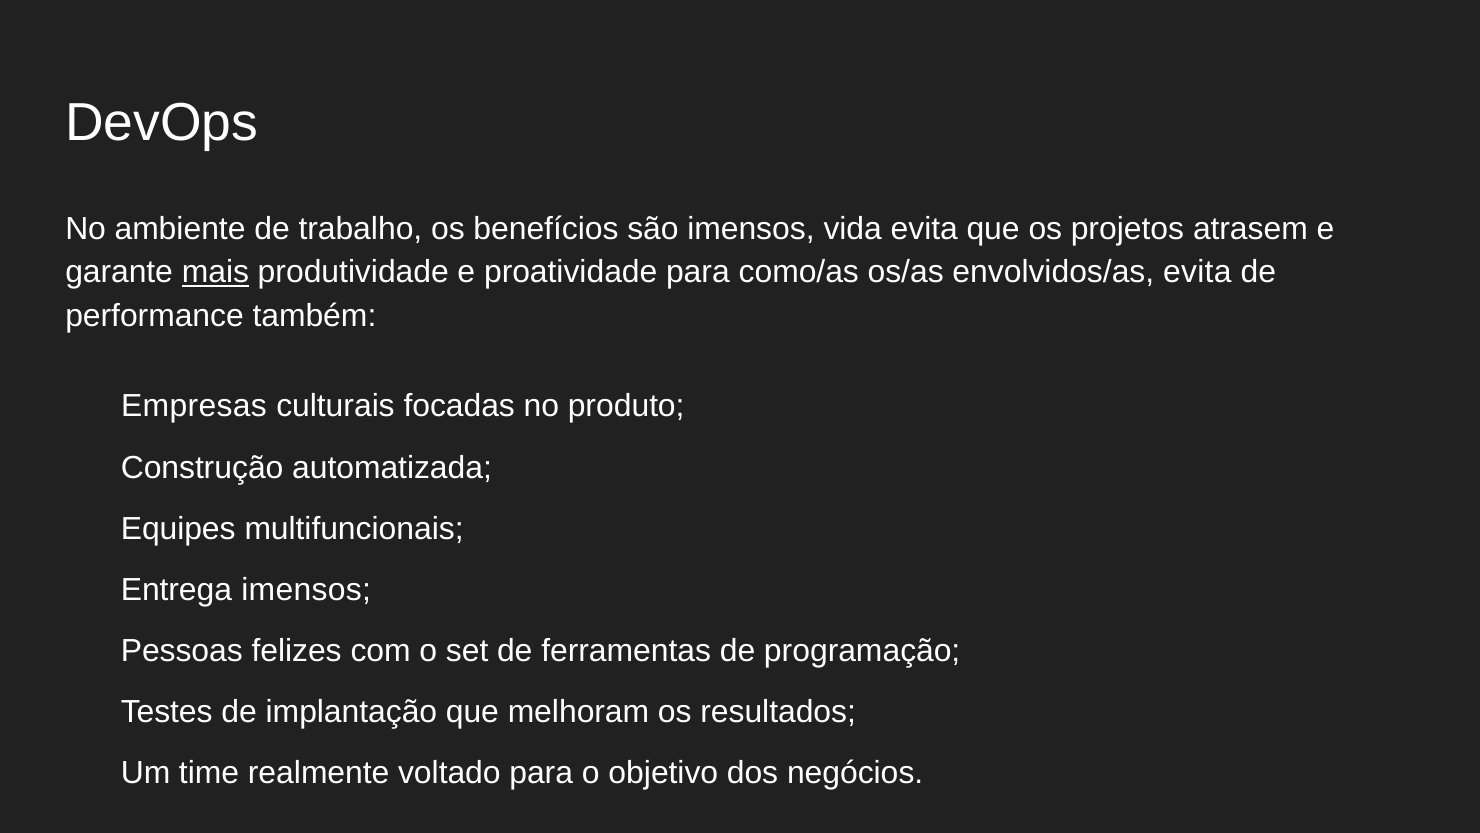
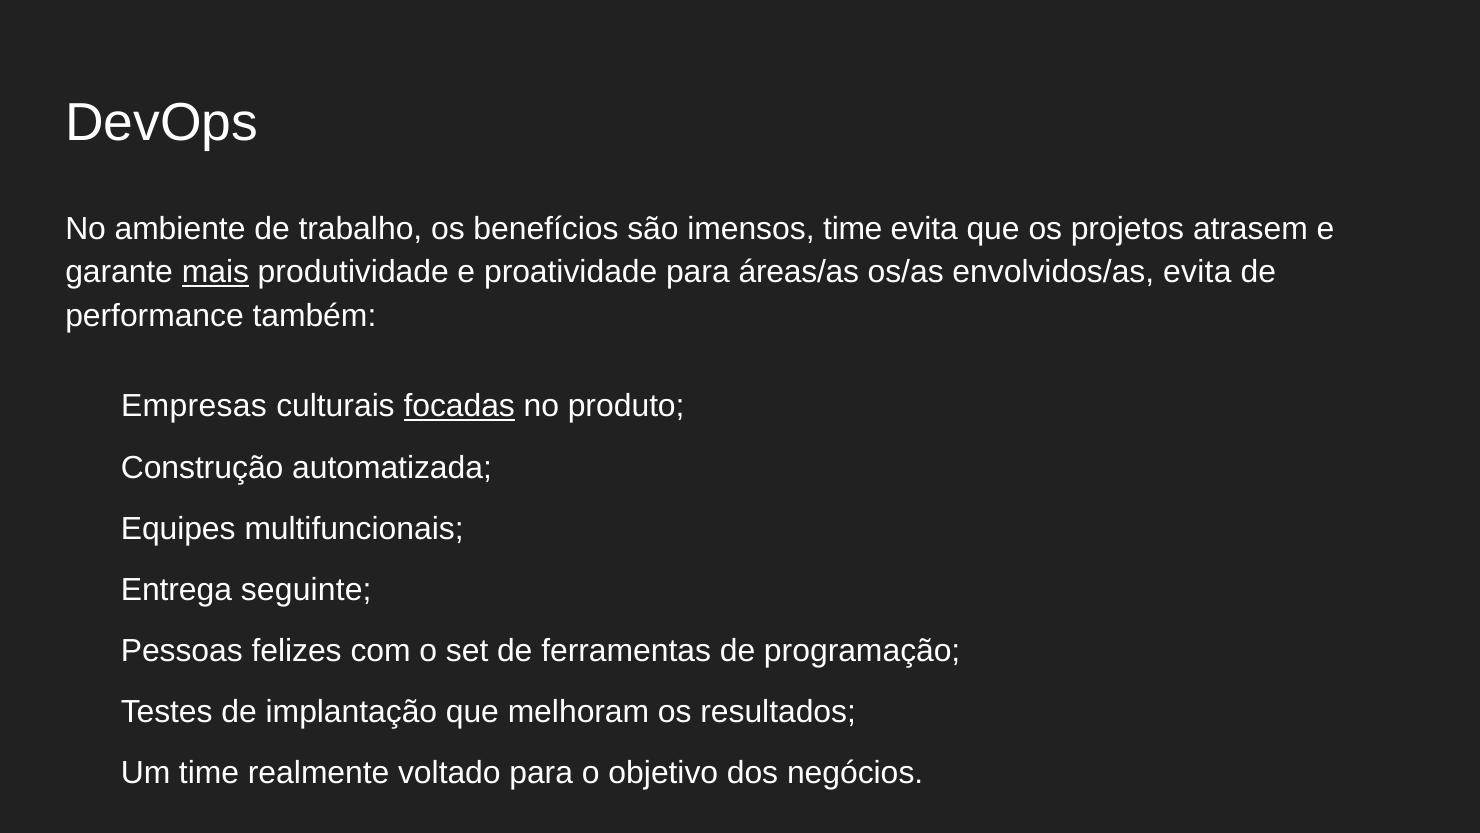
imensos vida: vida -> time
como/as: como/as -> áreas/as
focadas underline: none -> present
Entrega imensos: imensos -> seguinte
